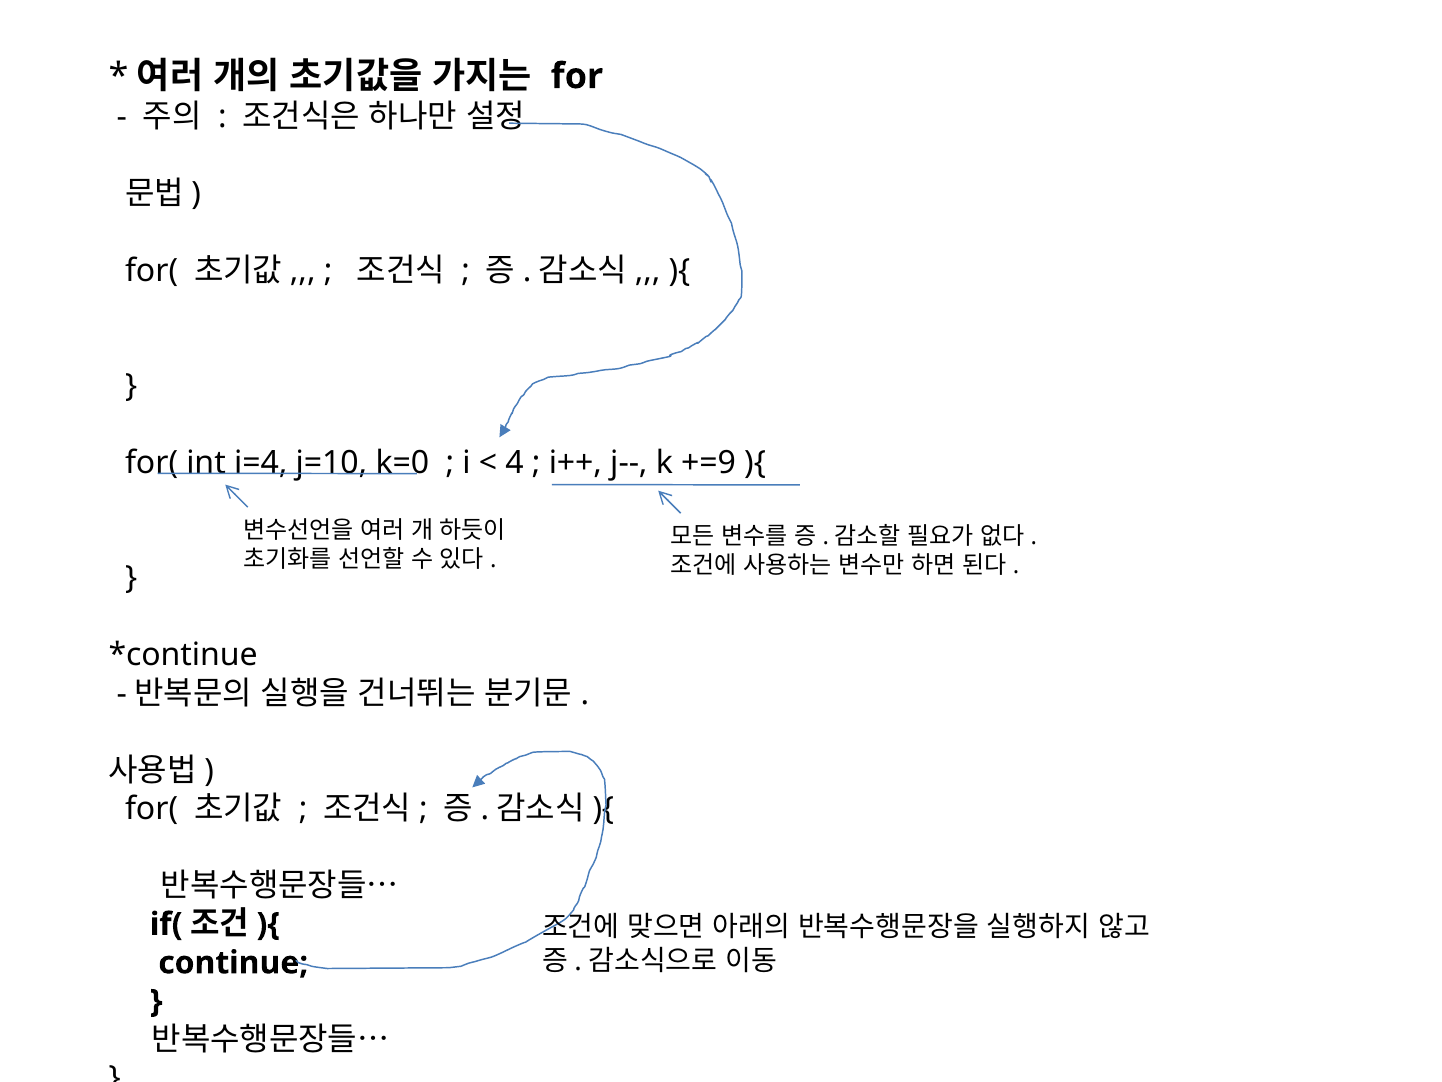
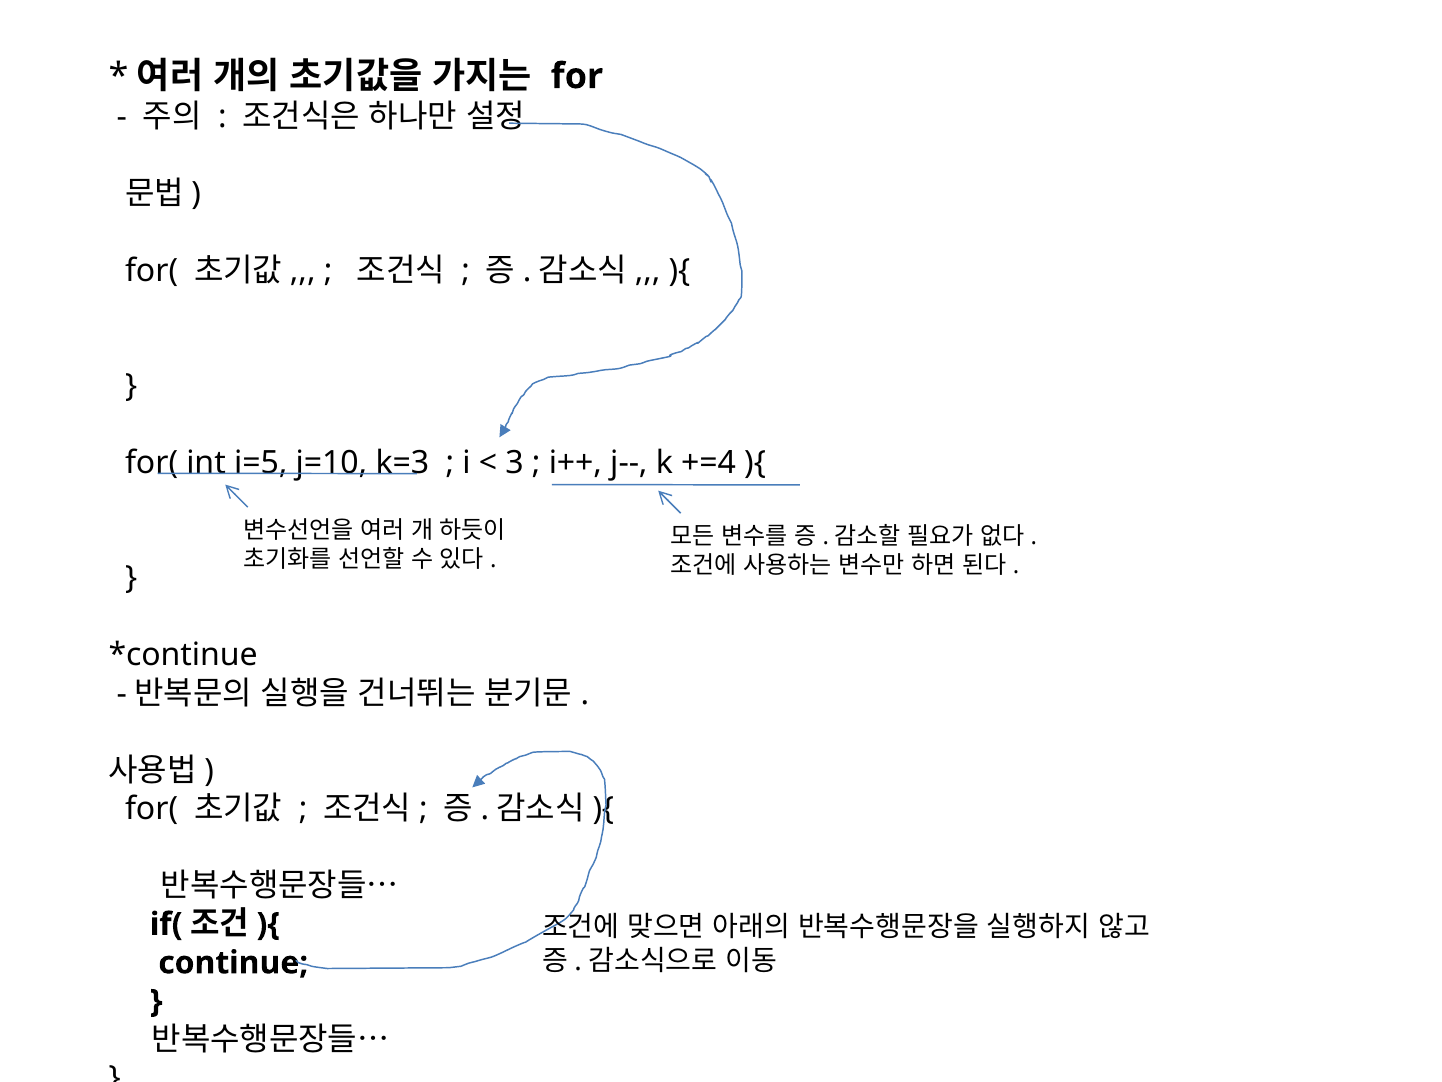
i=4: i=4 -> i=5
k=0: k=0 -> k=3
4: 4 -> 3
+=9: +=9 -> +=4
